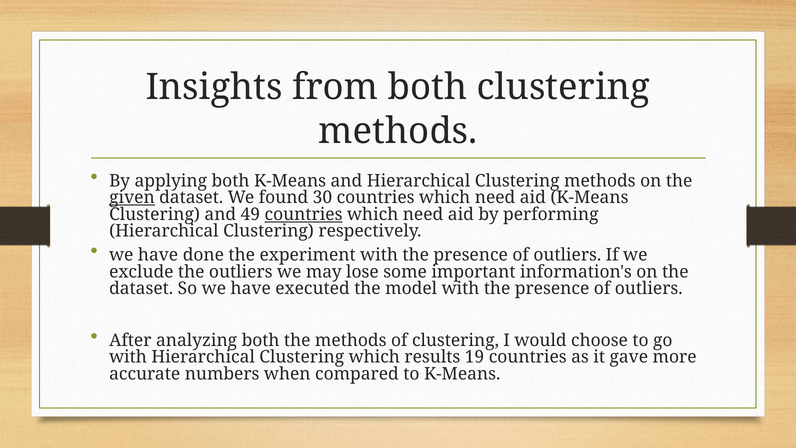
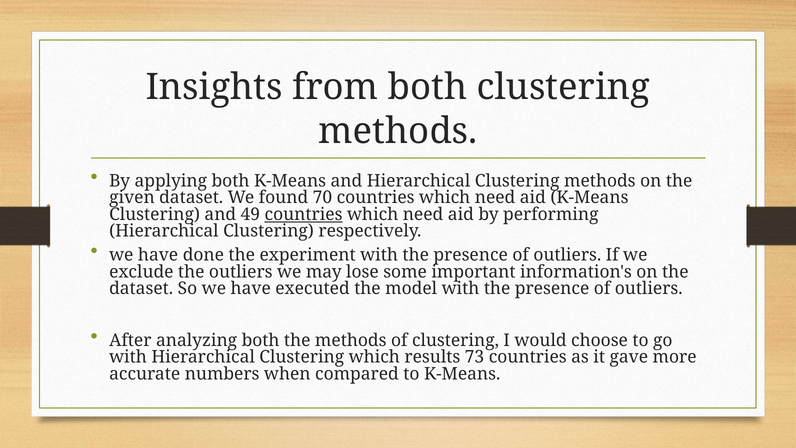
given underline: present -> none
30: 30 -> 70
19: 19 -> 73
